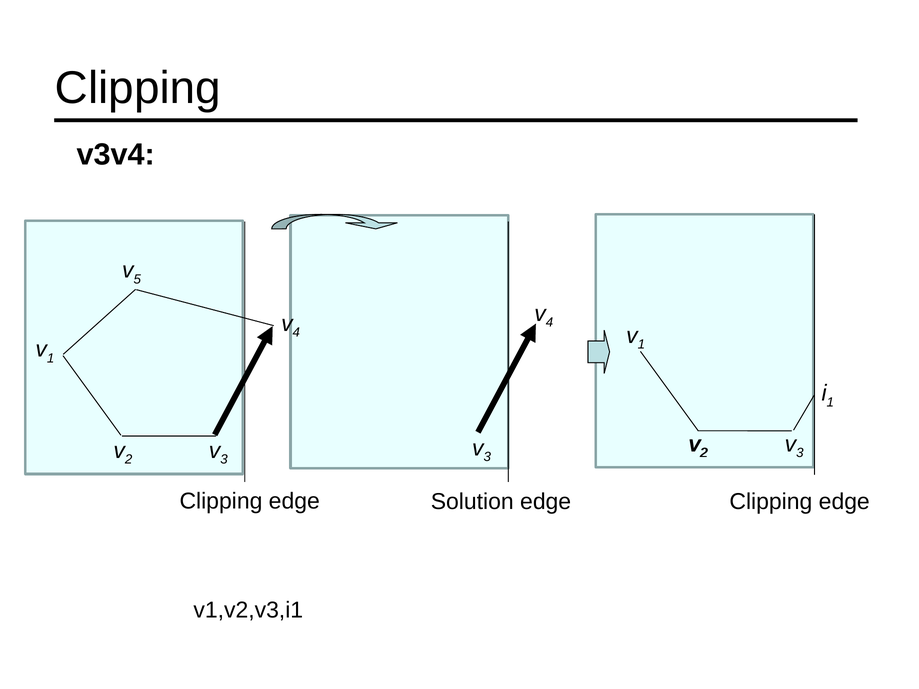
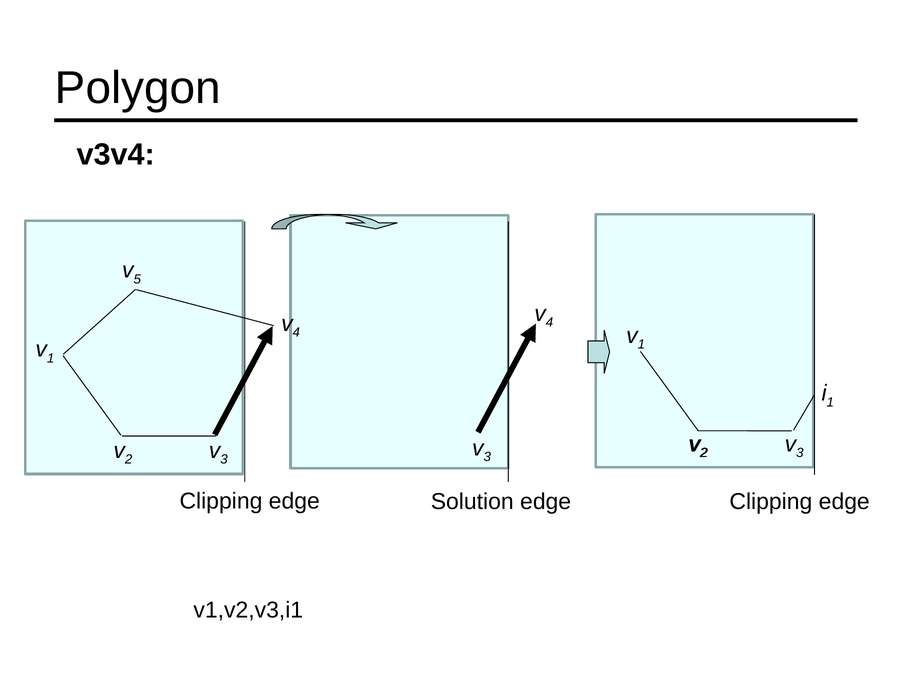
Clipping at (138, 88): Clipping -> Polygon
